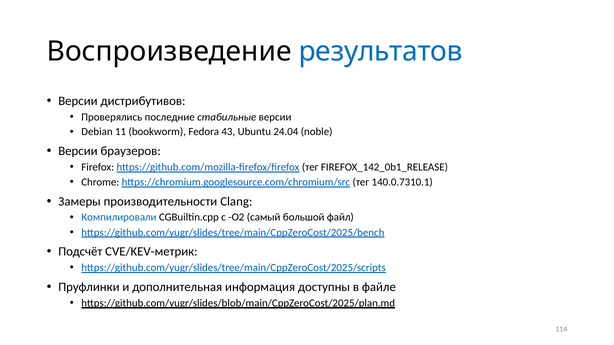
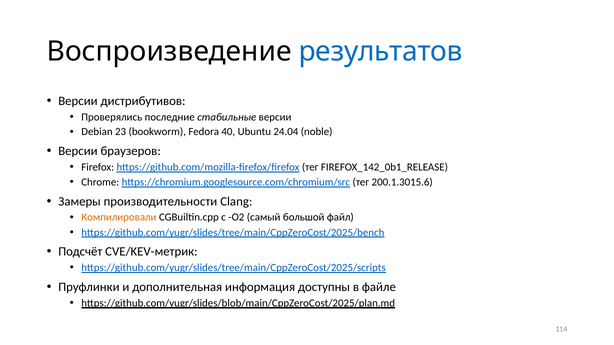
11: 11 -> 23
43: 43 -> 40
140.0.7310.1: 140.0.7310.1 -> 200.1.3015.6
Компилировали colour: blue -> orange
